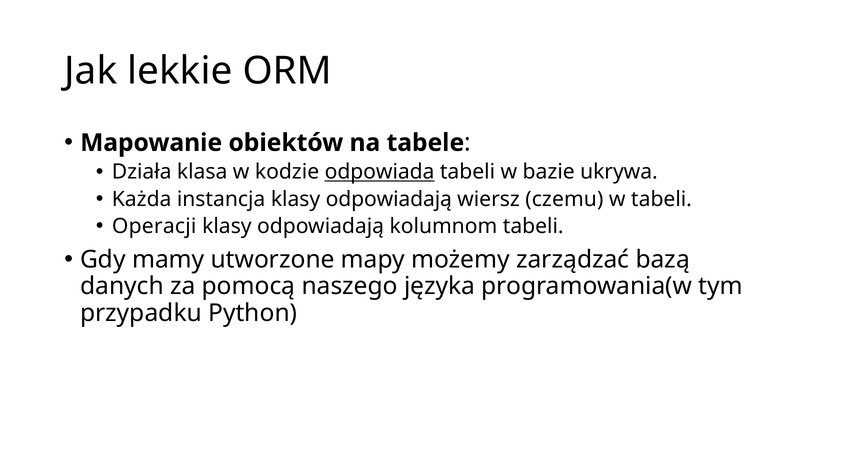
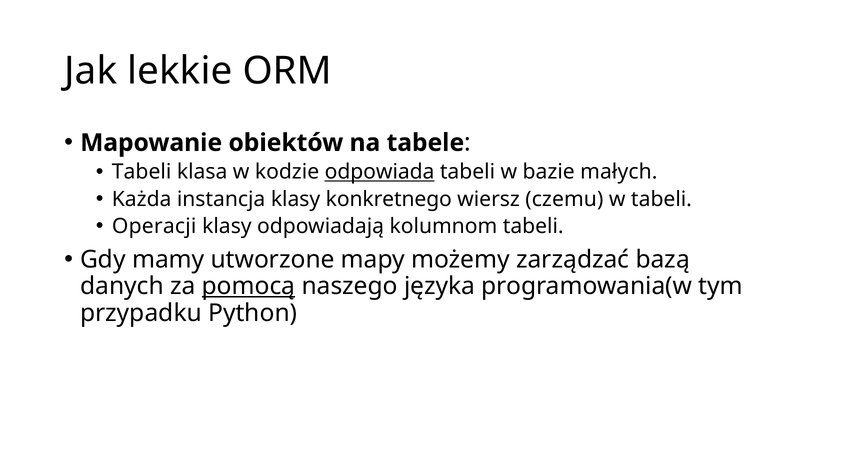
Działa at (142, 172): Działa -> Tabeli
ukrywa: ukrywa -> małych
instancja klasy odpowiadają: odpowiadają -> konkretnego
pomocą underline: none -> present
